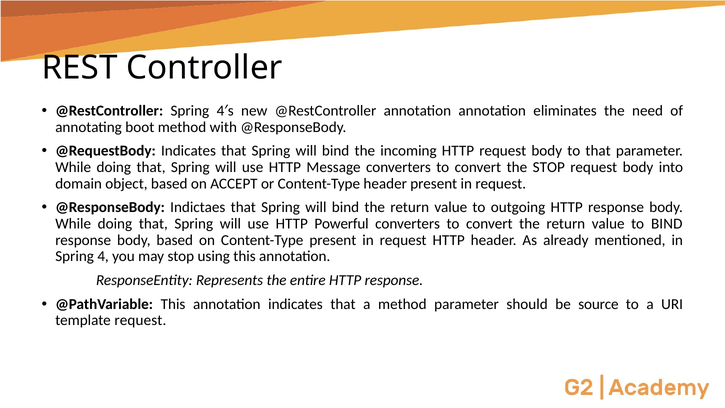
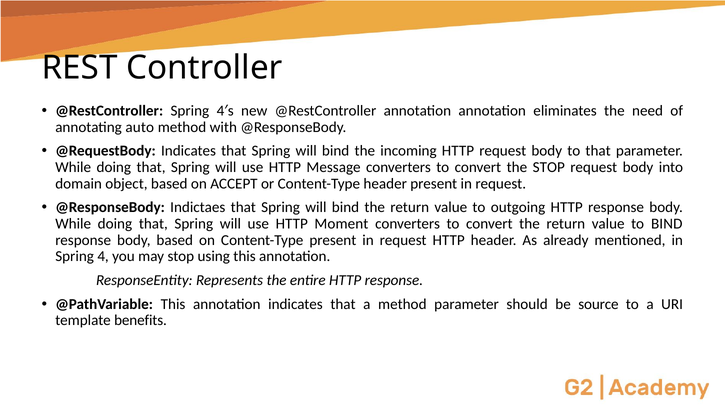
boot: boot -> auto
Powerful: Powerful -> Moment
template request: request -> benefits
